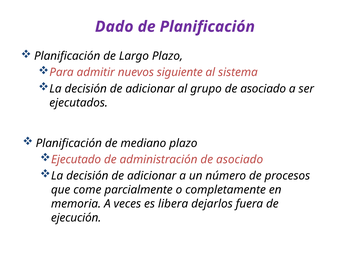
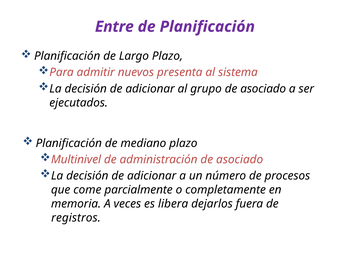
Dado: Dado -> Entre
siguiente: siguiente -> presenta
Ejecutado: Ejecutado -> Multinivel
ejecución: ejecución -> registros
